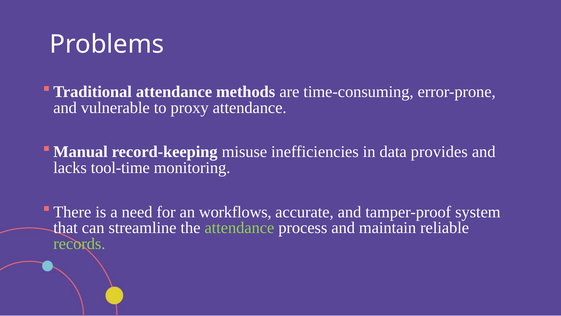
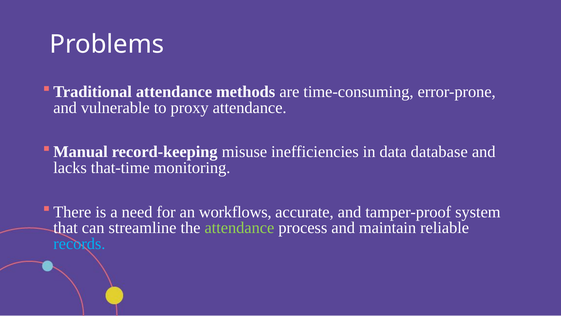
provides: provides -> database
tool-time: tool-time -> that-time
records colour: light green -> light blue
